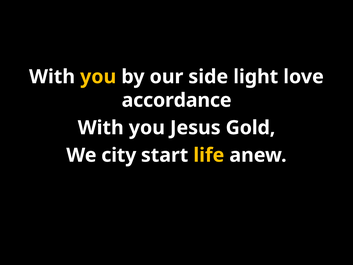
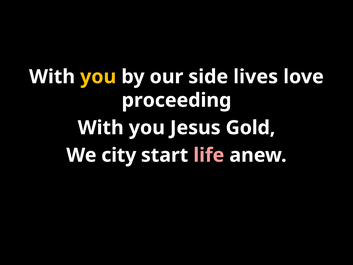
light: light -> lives
accordance: accordance -> proceeding
life colour: yellow -> pink
